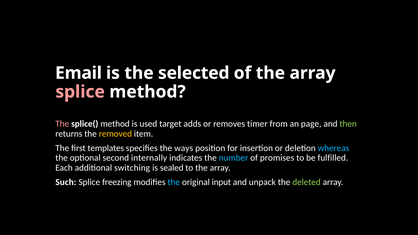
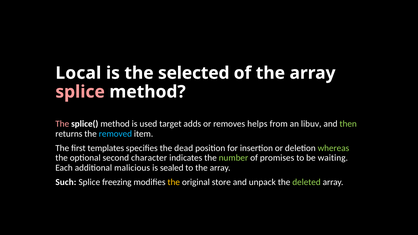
Email: Email -> Local
timer: timer -> helps
page: page -> libuv
removed colour: yellow -> light blue
ways: ways -> dead
whereas colour: light blue -> light green
internally: internally -> character
number colour: light blue -> light green
fulfilled: fulfilled -> waiting
switching: switching -> malicious
the at (174, 182) colour: light blue -> yellow
input: input -> store
